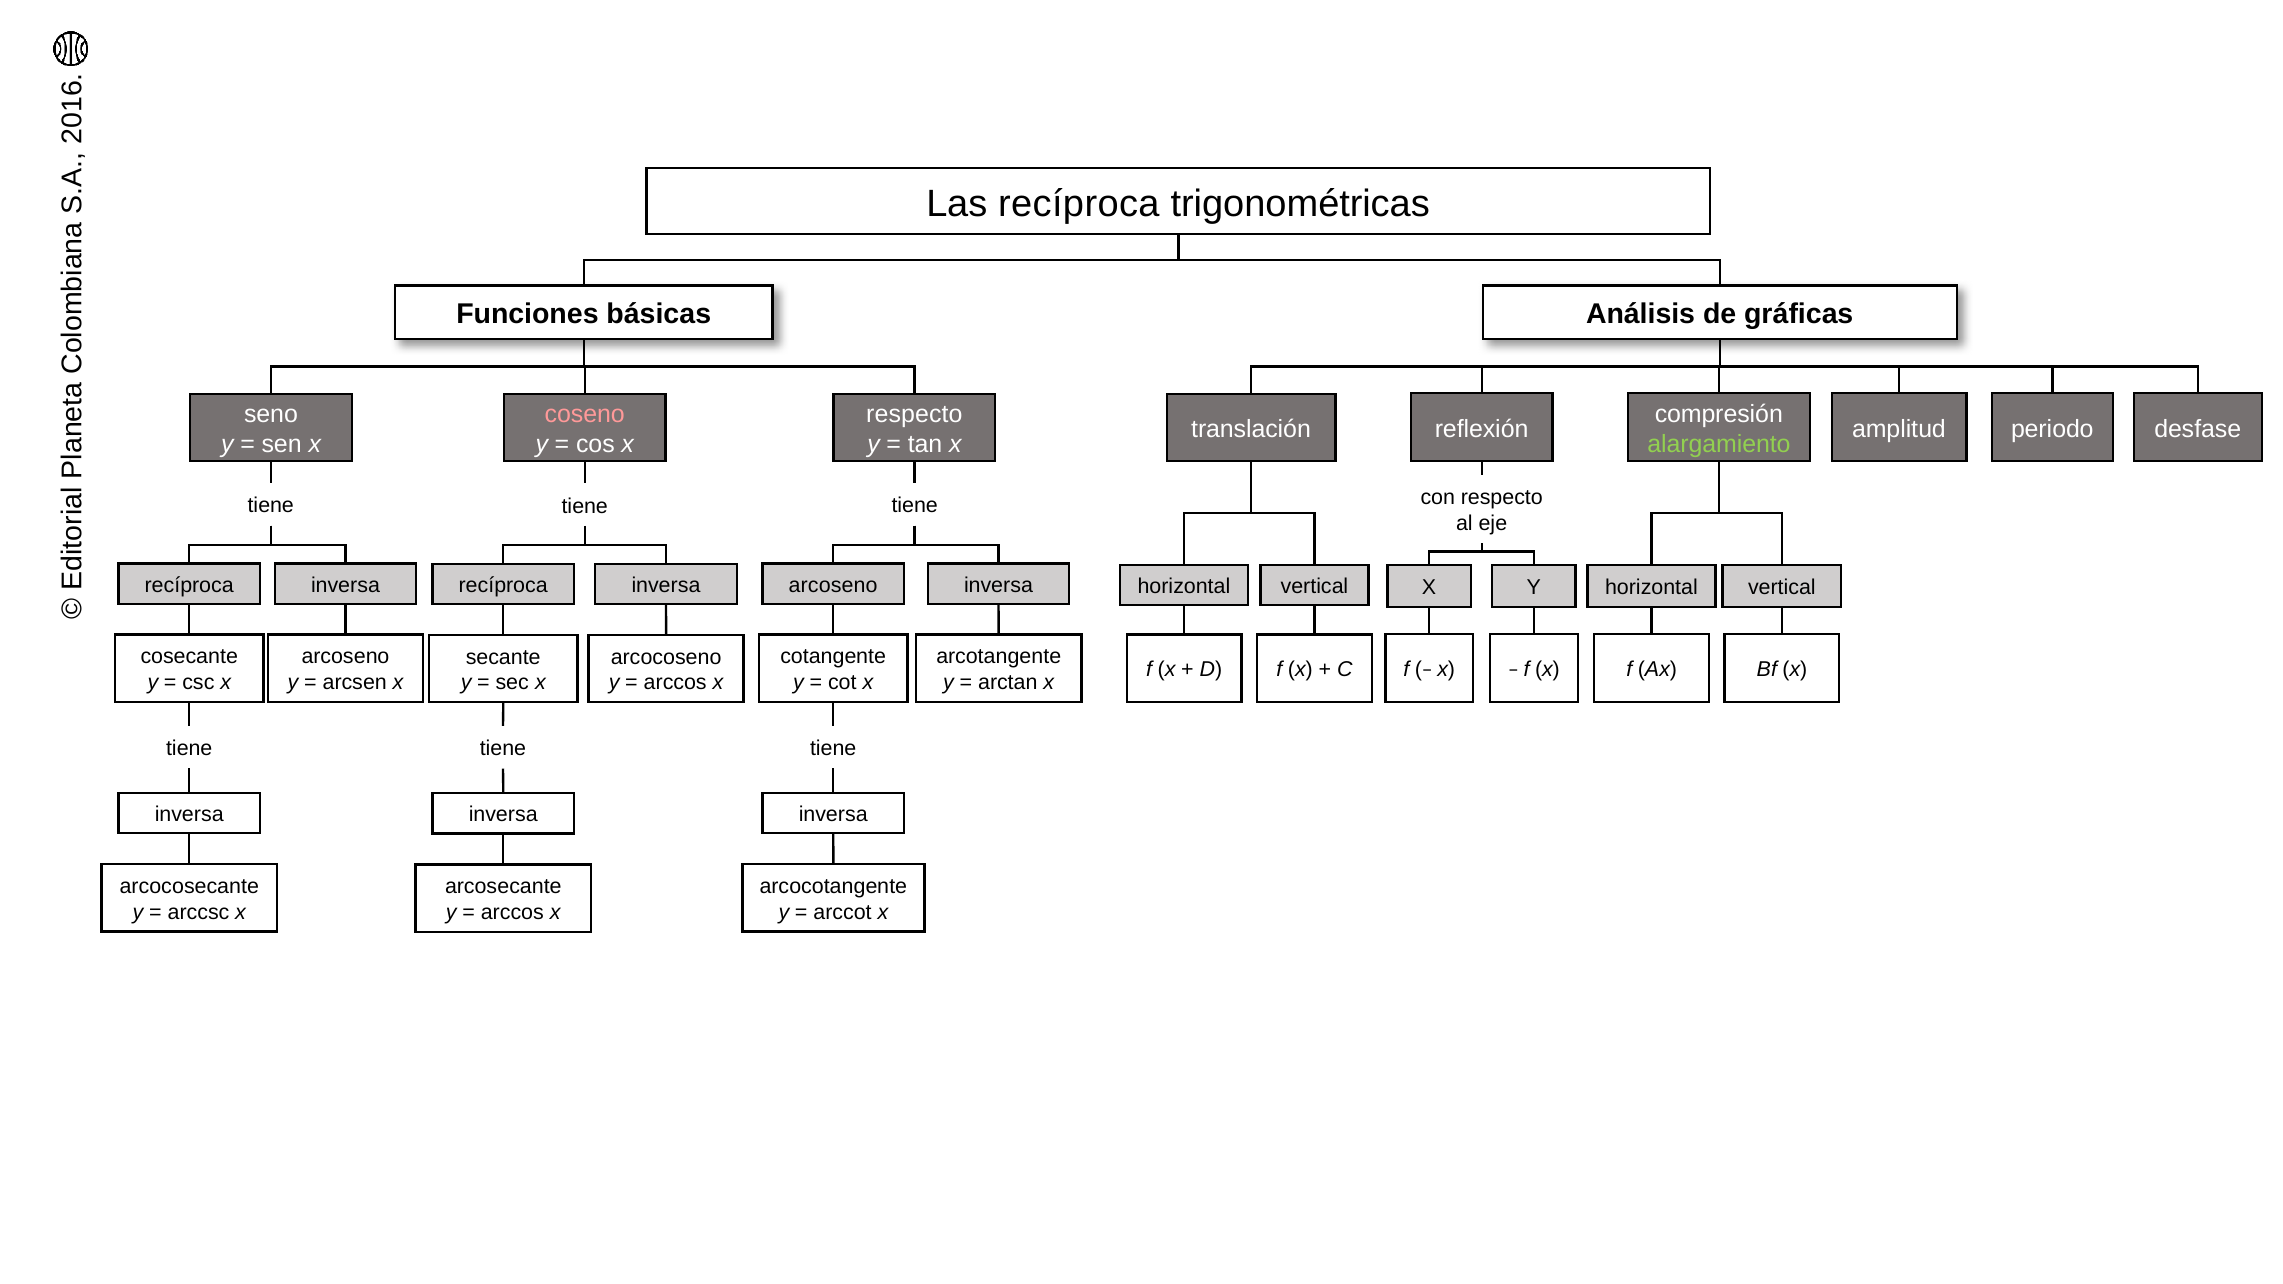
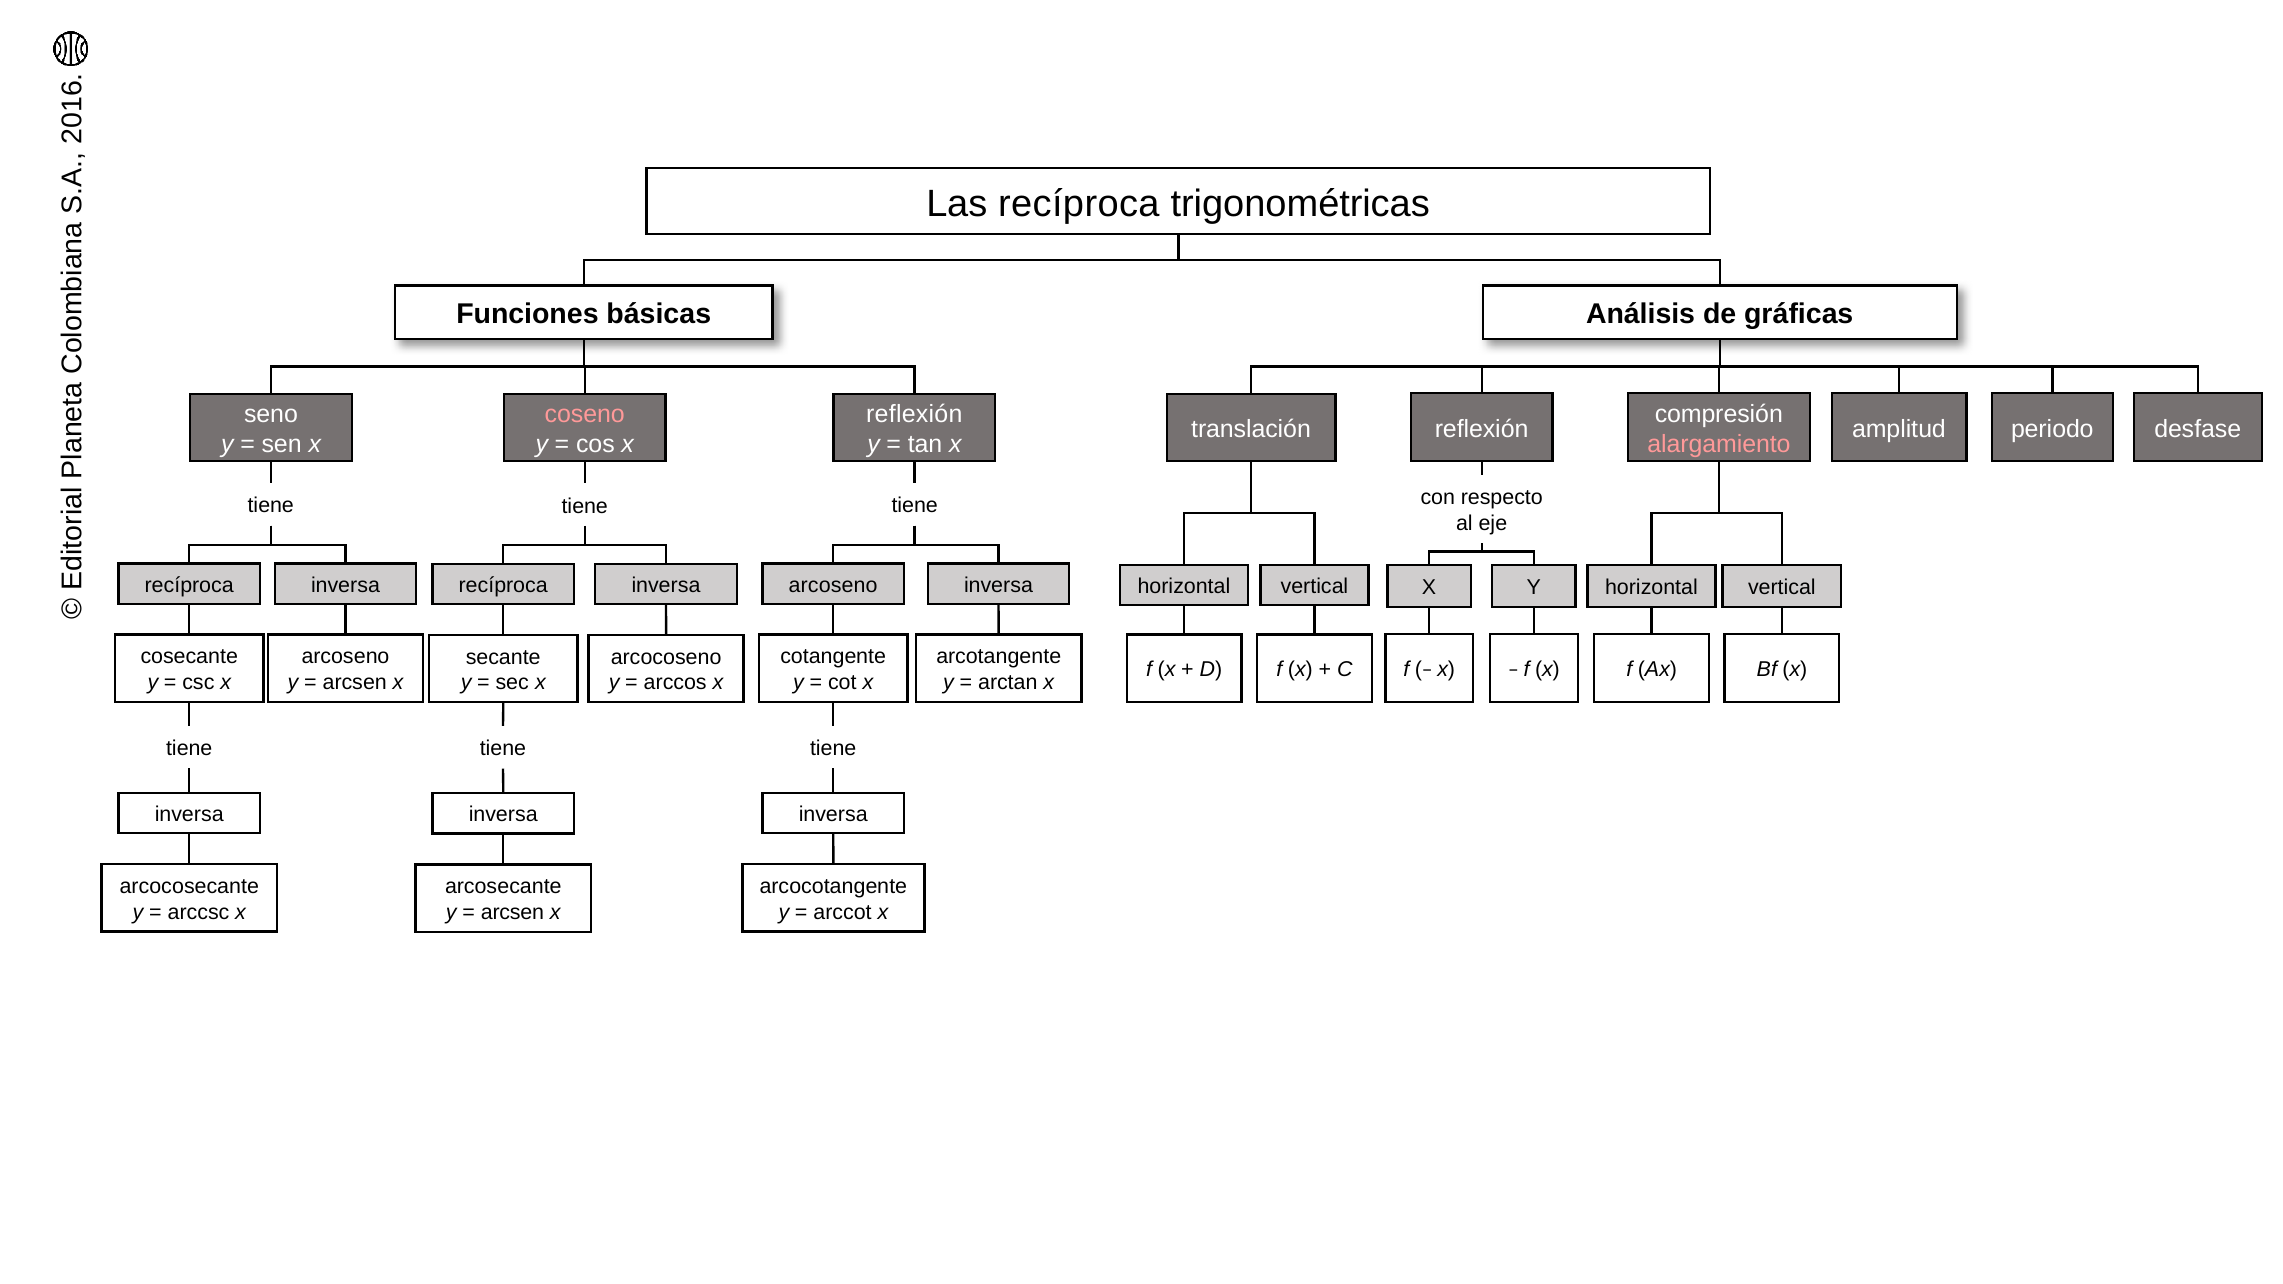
respecto at (914, 414): respecto -> reflexión
alargamiento colour: light green -> pink
arccos at (512, 913): arccos -> arcsen
